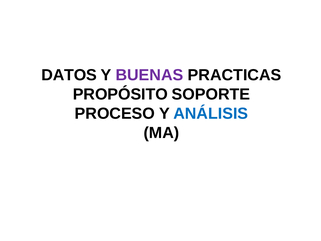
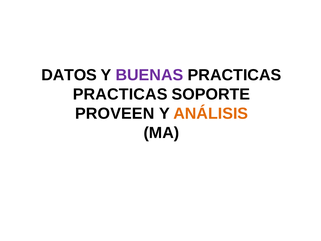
PROPÓSITO at (120, 94): PROPÓSITO -> PRACTICAS
PROCESO: PROCESO -> PROVEEN
ANÁLISIS colour: blue -> orange
